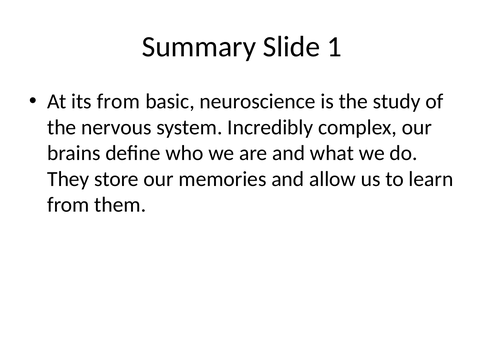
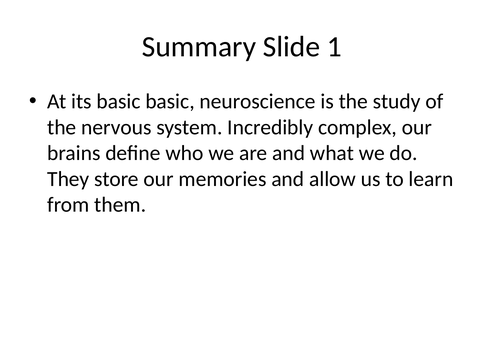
its from: from -> basic
